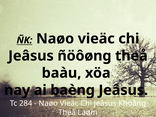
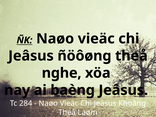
baàu: baàu -> nghe
